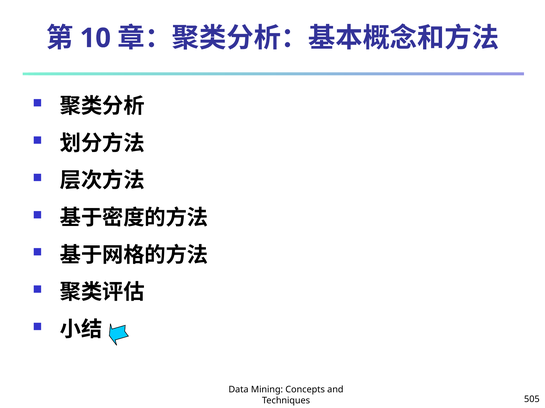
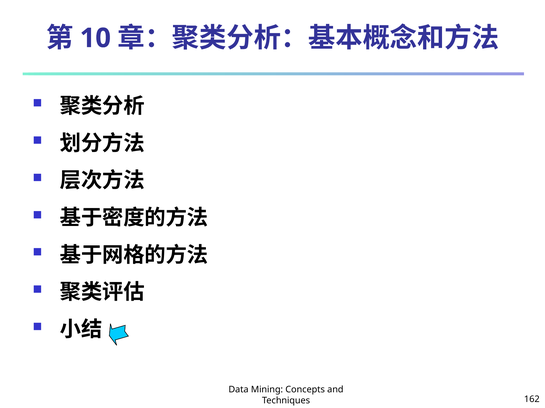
505: 505 -> 162
